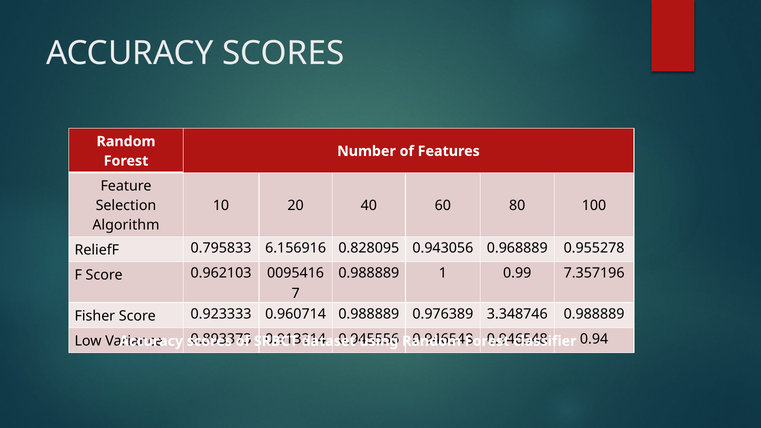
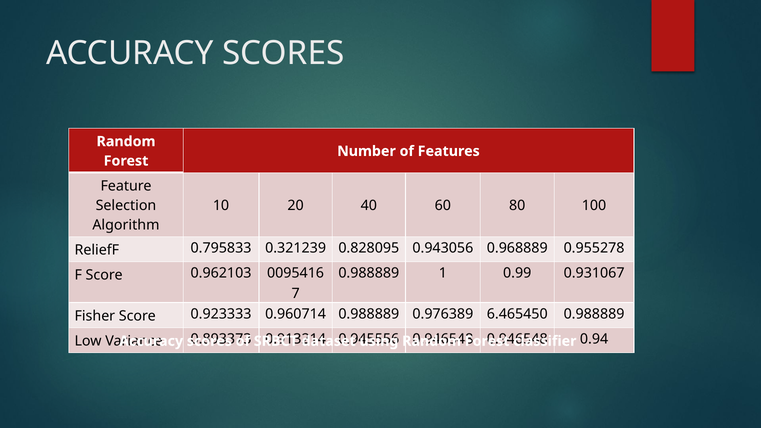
6.156916: 6.156916 -> 0.321239
7.357196: 7.357196 -> 0.931067
3.348746: 3.348746 -> 6.465450
